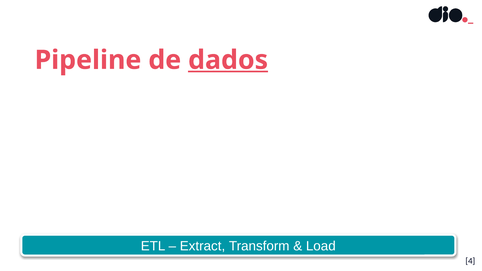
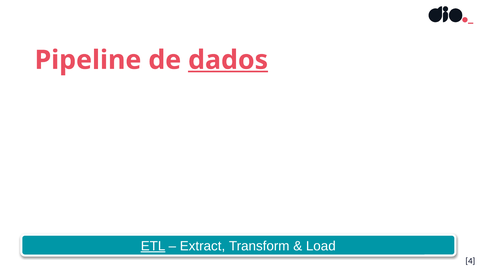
ETL underline: none -> present
